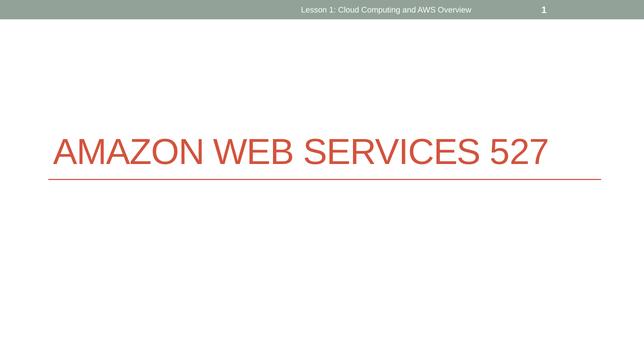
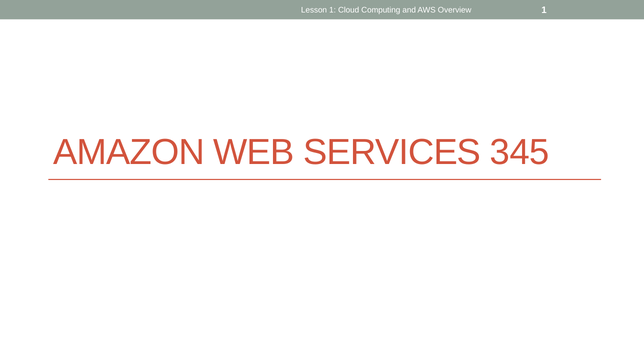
527: 527 -> 345
